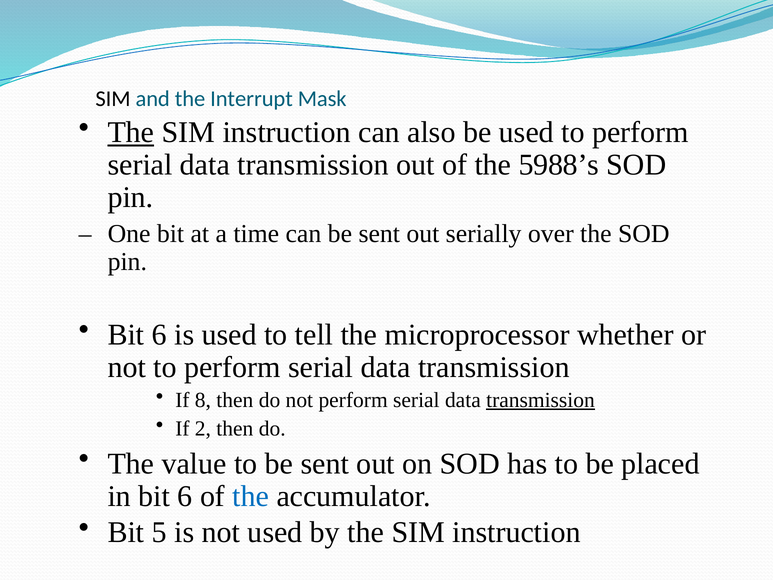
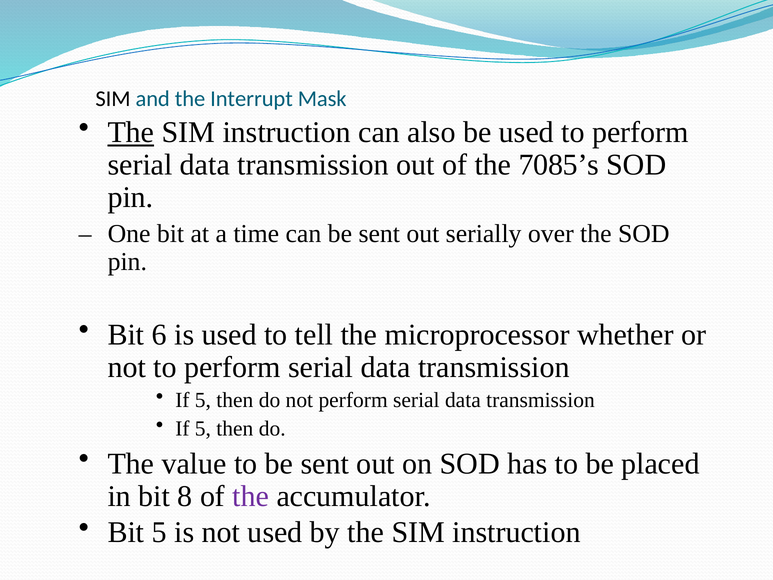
5988’s: 5988’s -> 7085’s
8 at (203, 400): 8 -> 5
transmission at (540, 400) underline: present -> none
2 at (203, 428): 2 -> 5
in bit 6: 6 -> 8
the at (251, 496) colour: blue -> purple
